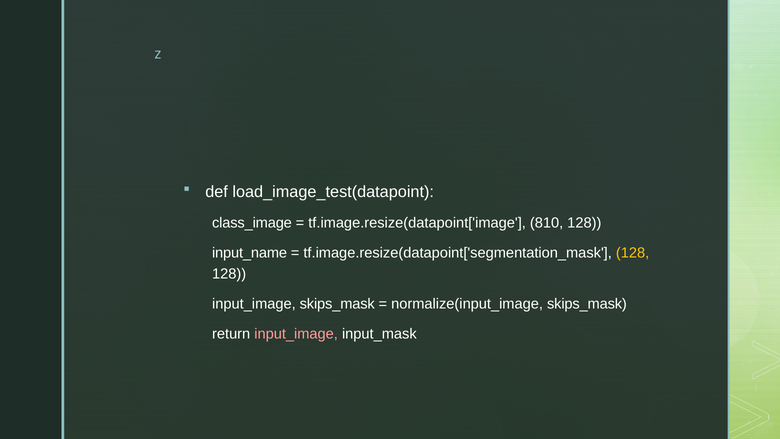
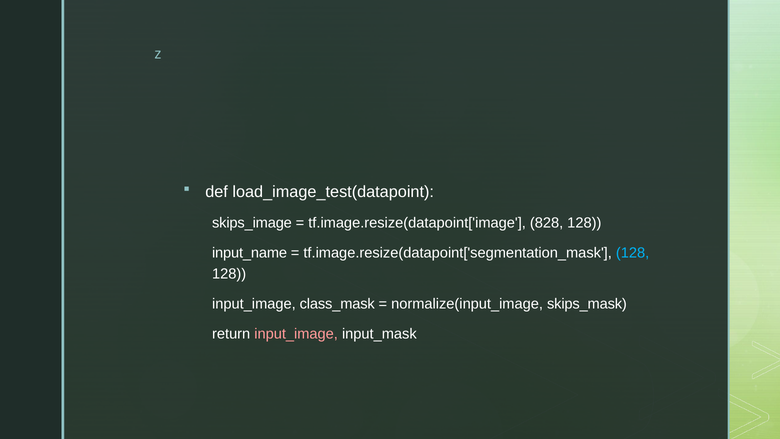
class_image: class_image -> skips_image
810: 810 -> 828
128 at (633, 253) colour: yellow -> light blue
input_image skips_mask: skips_mask -> class_mask
